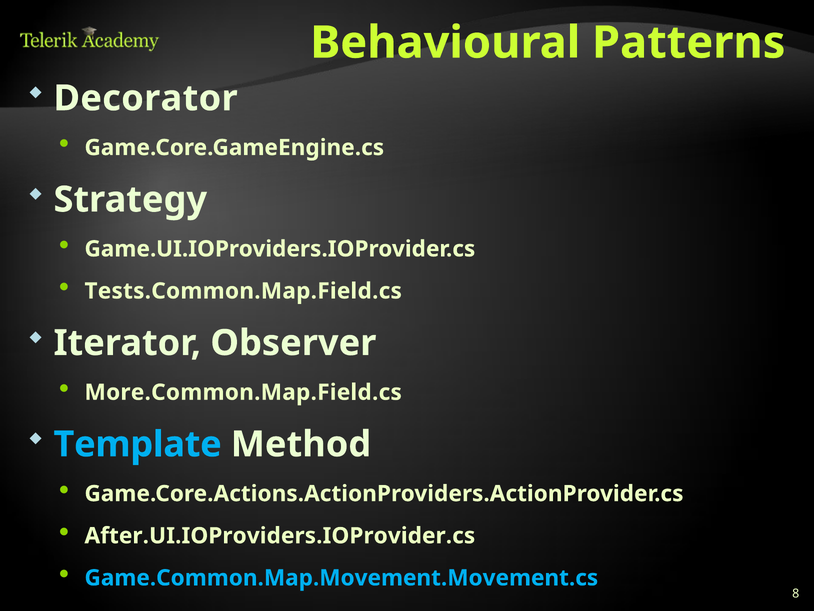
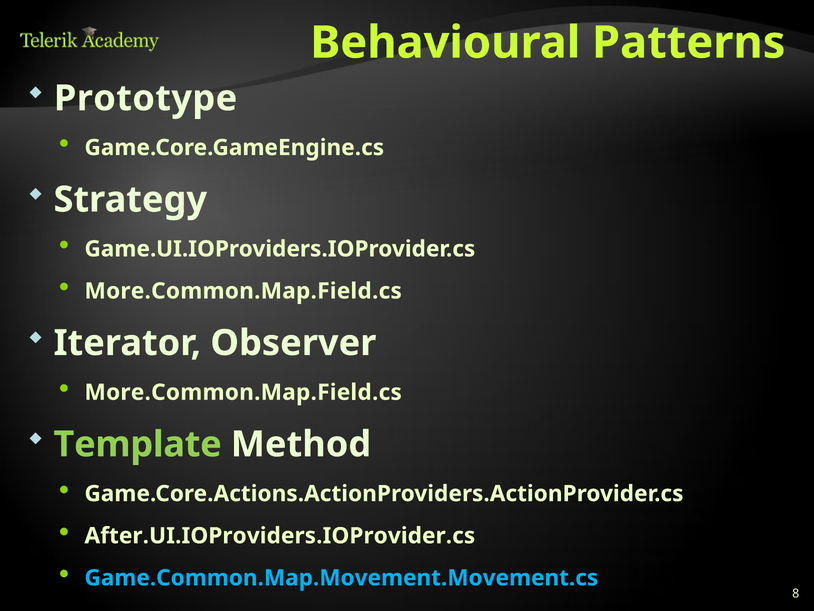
Decorator: Decorator -> Prototype
Tests.Common.Map.Field.cs at (243, 291): Tests.Common.Map.Field.cs -> More.Common.Map.Field.cs
Template colour: light blue -> light green
